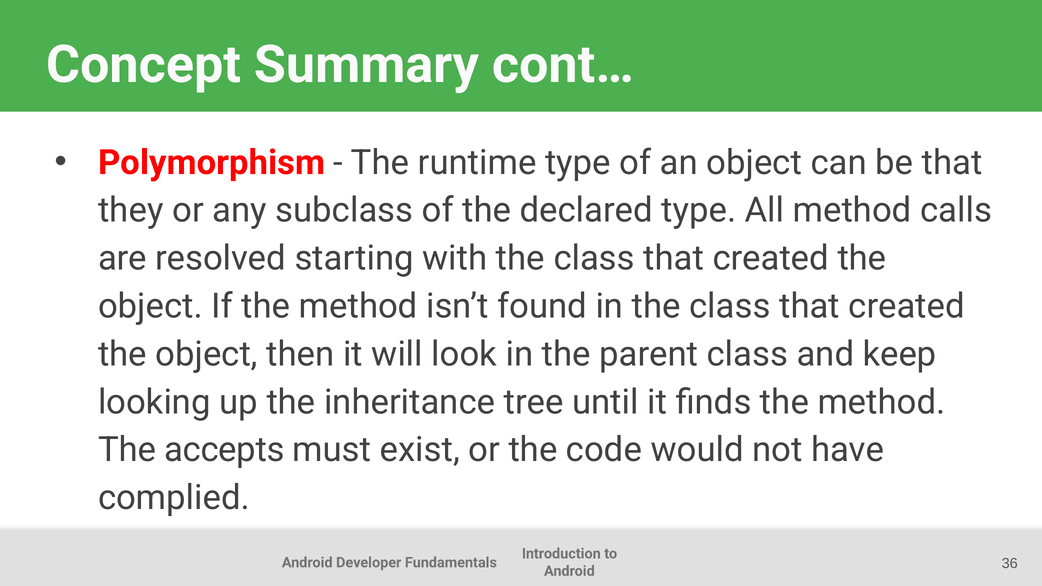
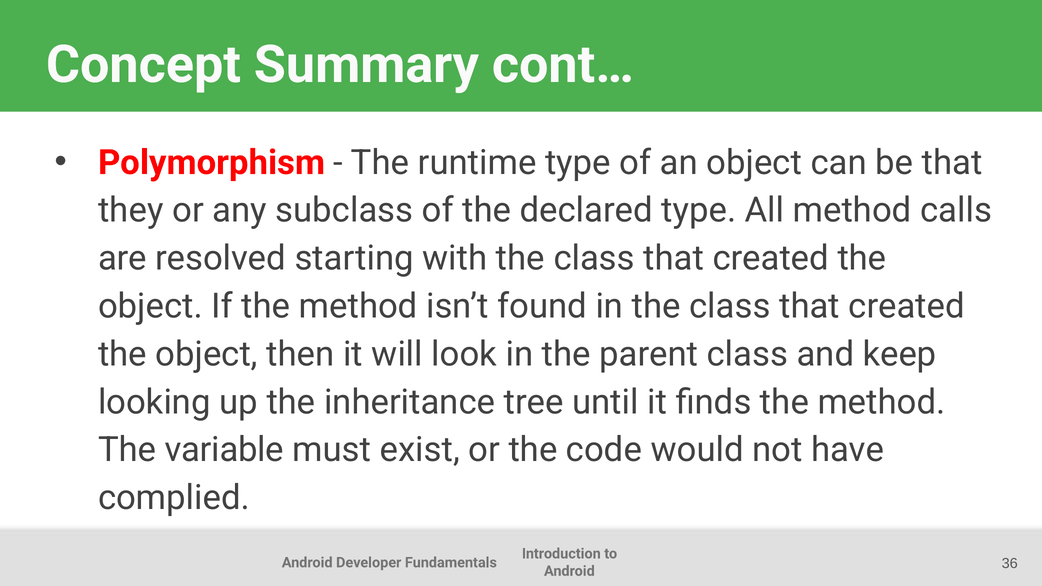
accepts: accepts -> variable
